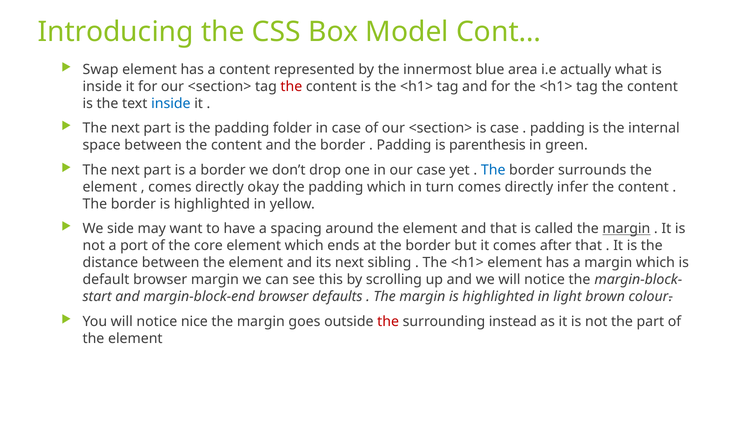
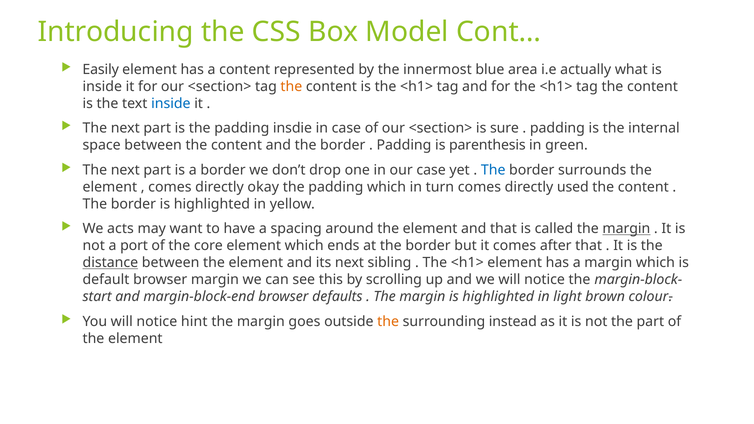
Swap: Swap -> Easily
the at (291, 86) colour: red -> orange
folder: folder -> insdie
is case: case -> sure
infer: infer -> used
side: side -> acts
distance underline: none -> present
nice: nice -> hint
the at (388, 321) colour: red -> orange
